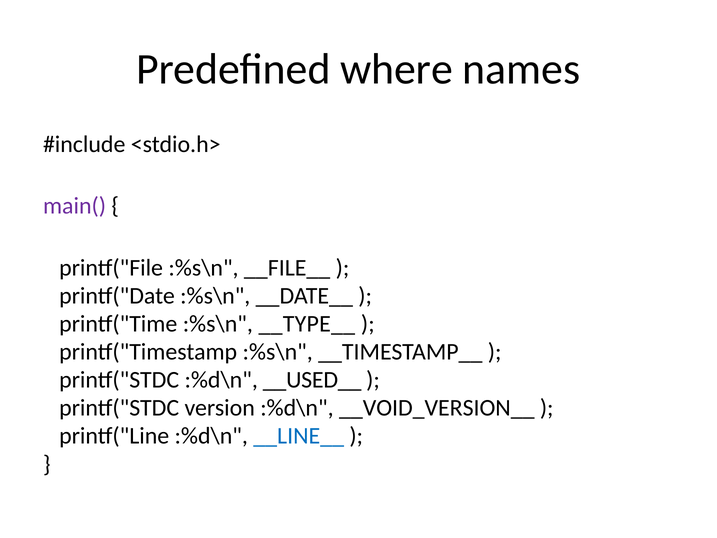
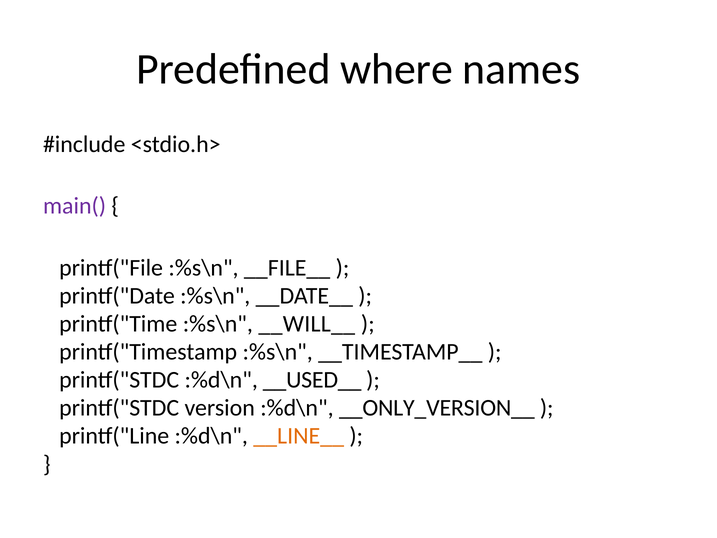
__TYPE__: __TYPE__ -> __WILL__
__VOID_VERSION__: __VOID_VERSION__ -> __ONLY_VERSION__
__LINE__ colour: blue -> orange
